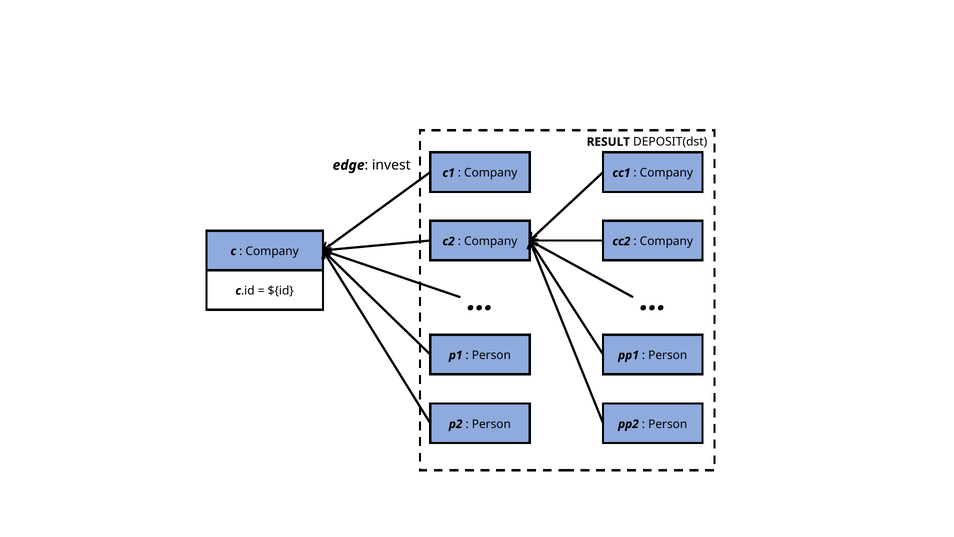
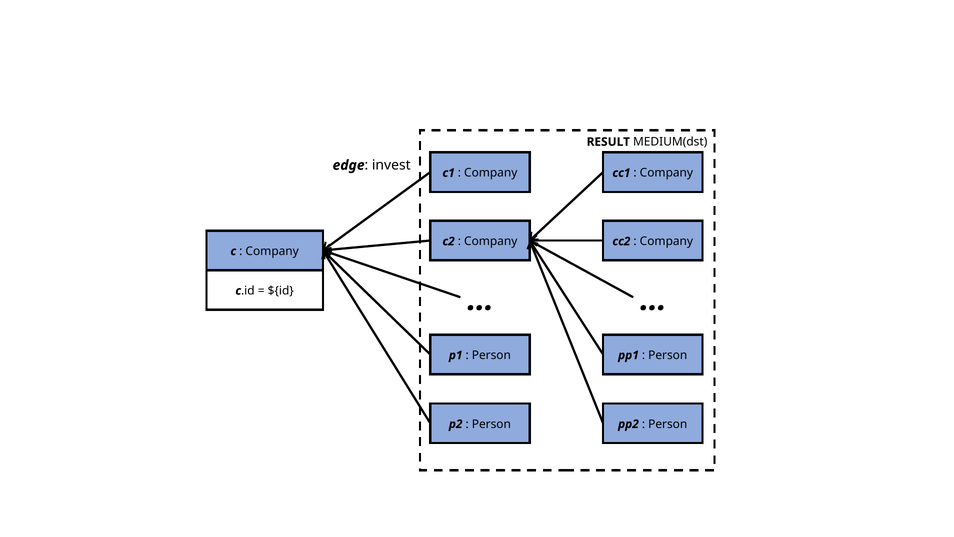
DEPOSIT(dst: DEPOSIT(dst -> MEDIUM(dst
